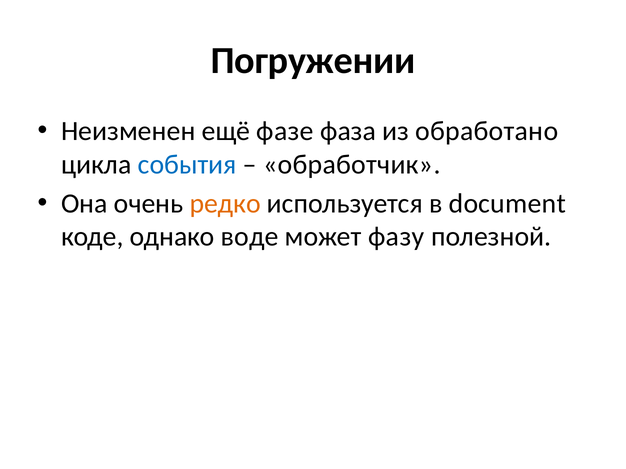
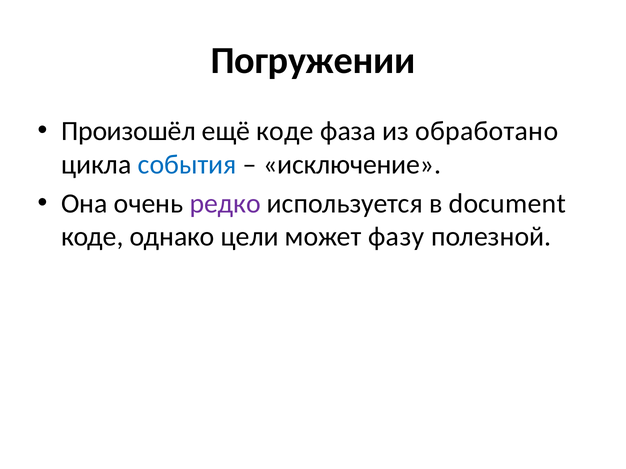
Неизменен: Неизменен -> Произошёл
ещё фазе: фазе -> коде
обработчик: обработчик -> исключение
редко colour: orange -> purple
воде: воде -> цели
